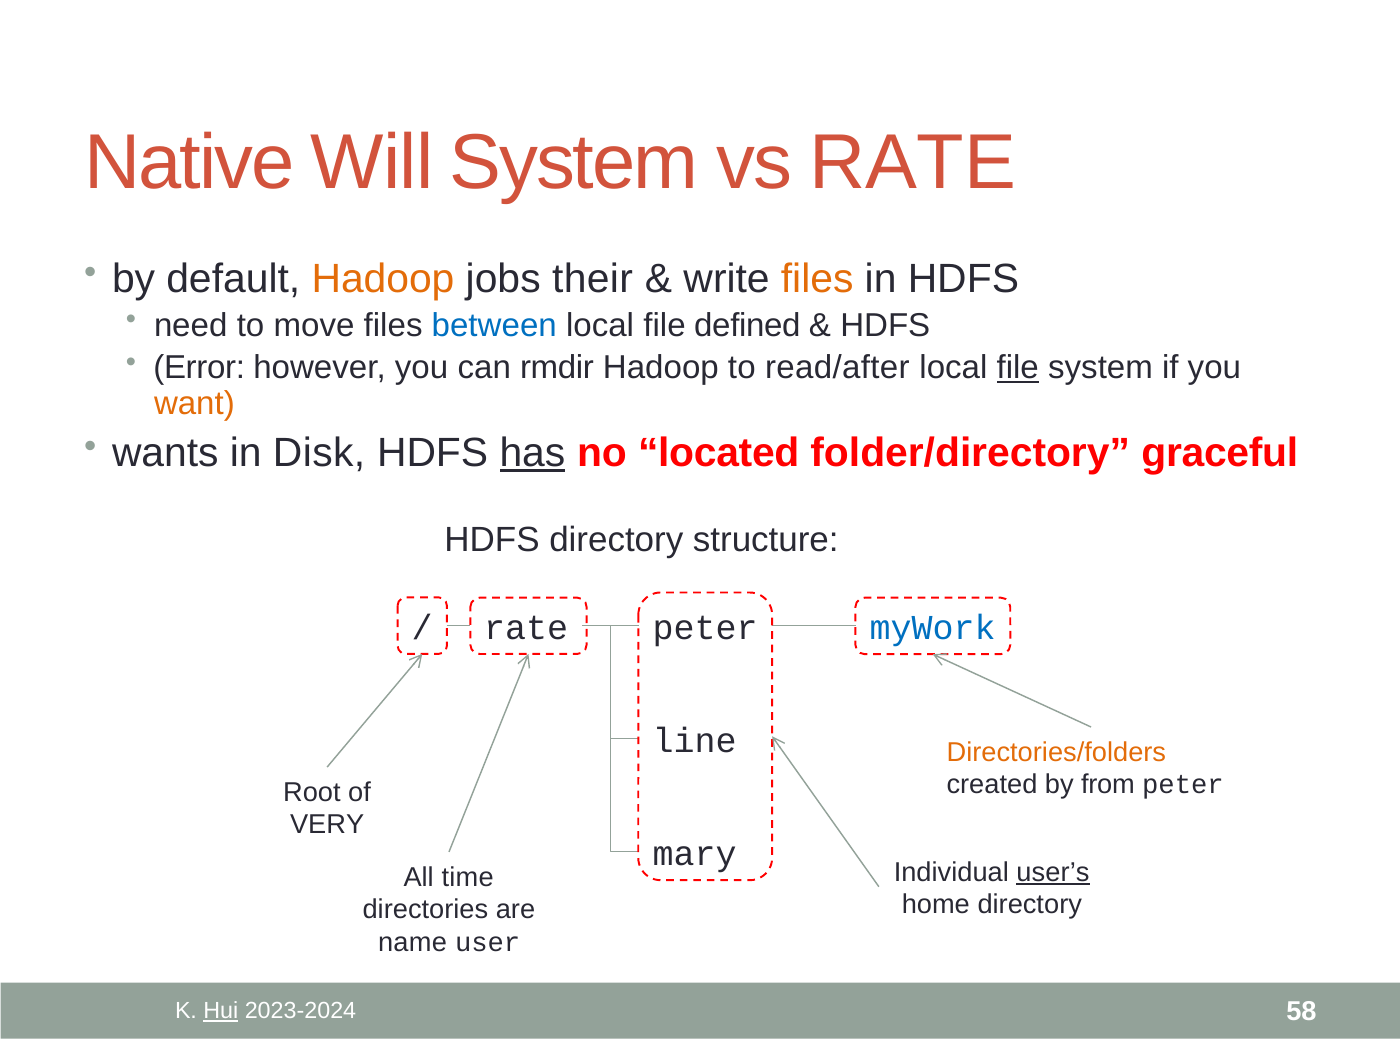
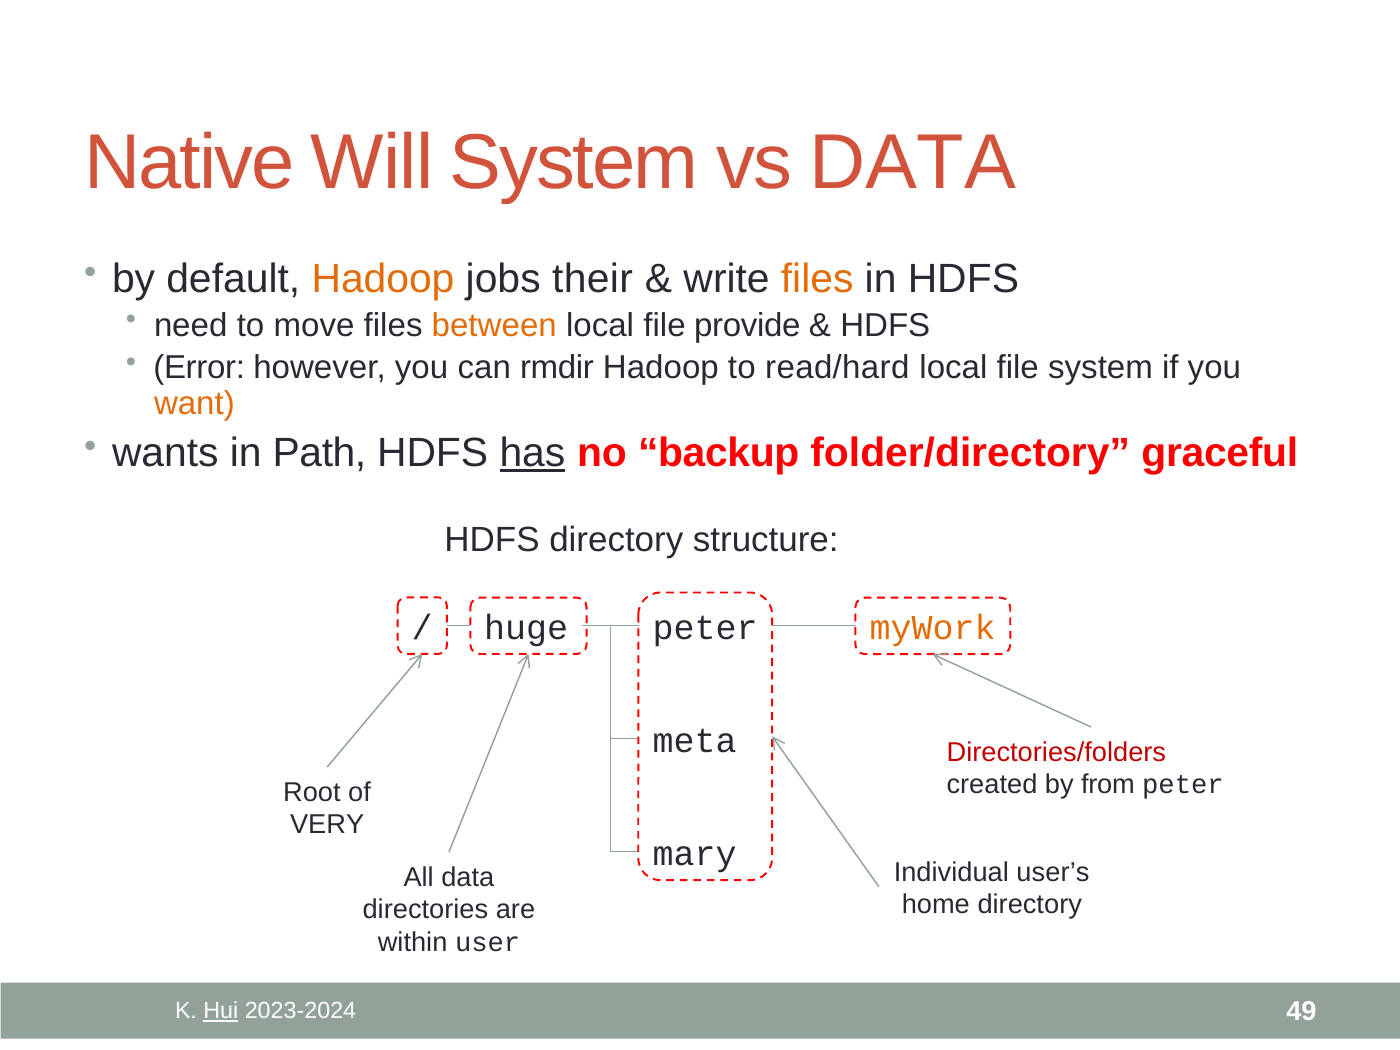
vs RATE: RATE -> DATA
between colour: blue -> orange
defined: defined -> provide
read/after: read/after -> read/hard
file at (1018, 368) underline: present -> none
Disk: Disk -> Path
located: located -> backup
rate at (526, 628): rate -> huge
myWork colour: blue -> orange
line: line -> meta
Directories/folders colour: orange -> red
user’s underline: present -> none
All time: time -> data
name: name -> within
58: 58 -> 49
